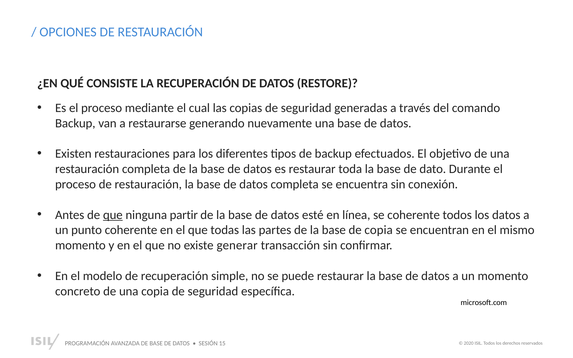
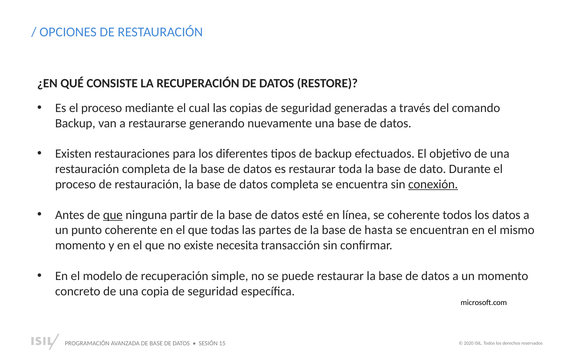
conexión underline: none -> present
de copia: copia -> hasta
generar: generar -> necesita
